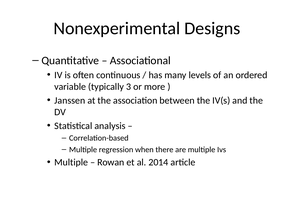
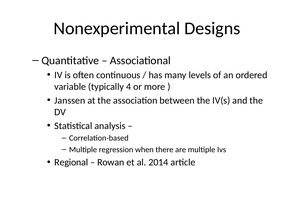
3: 3 -> 4
Multiple at (71, 163): Multiple -> Regional
